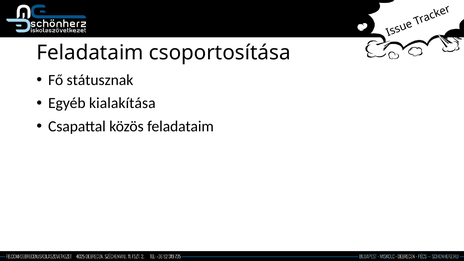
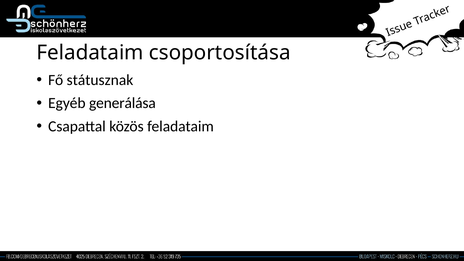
kialakítása: kialakítása -> generálása
